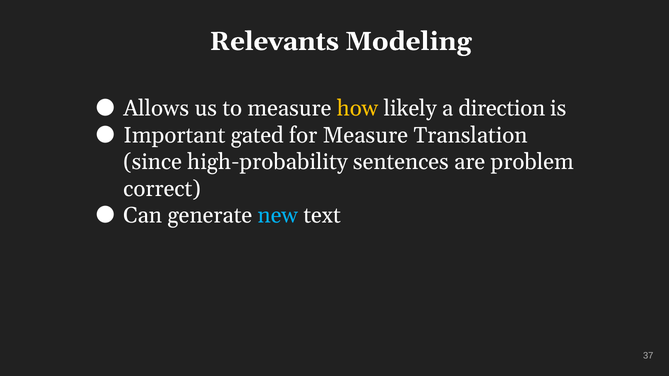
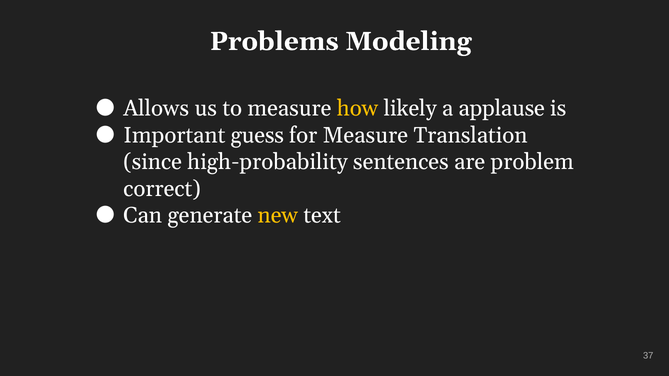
Relevants: Relevants -> Problems
direction: direction -> applause
gated: gated -> guess
new colour: light blue -> yellow
